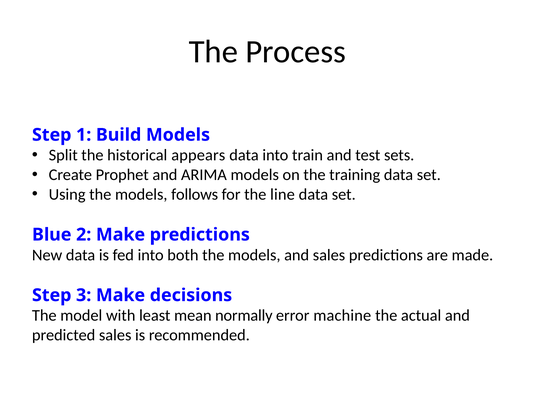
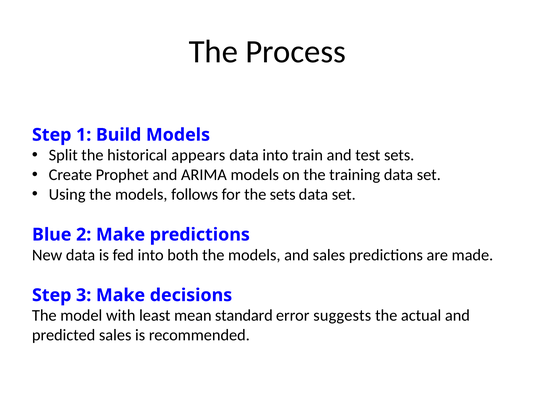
the line: line -> sets
normally: normally -> standard
machine: machine -> suggests
